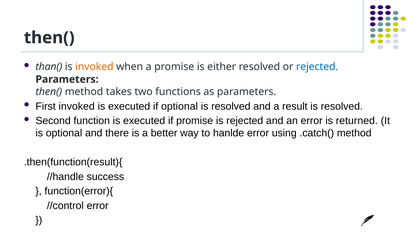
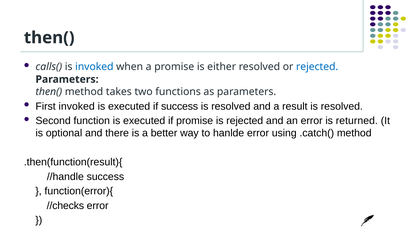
than(: than( -> calls(
invoked at (94, 67) colour: orange -> blue
if optional: optional -> success
//control: //control -> //checks
